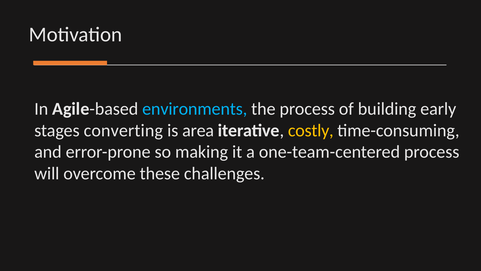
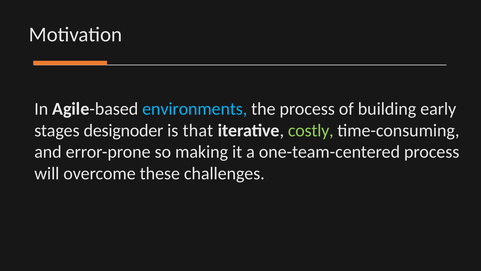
converting: converting -> designoder
area: area -> that
costly colour: yellow -> light green
